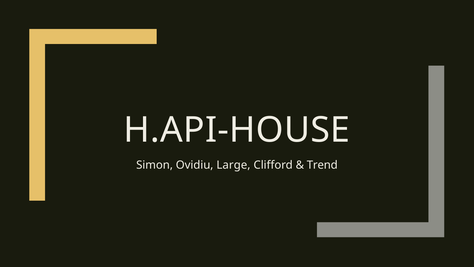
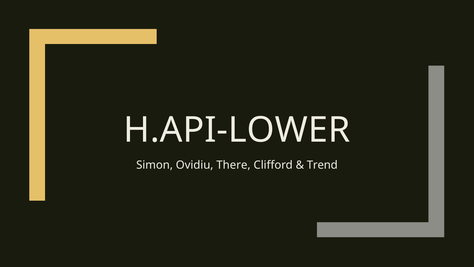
H.API-HOUSE: H.API-HOUSE -> H.API-LOWER
Large: Large -> There
